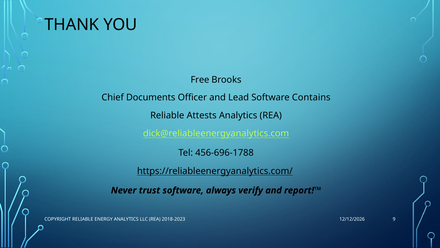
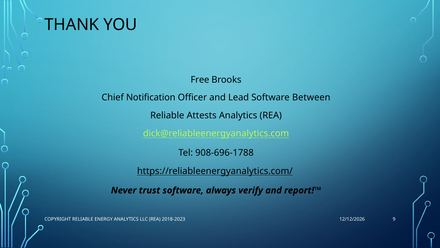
Documents: Documents -> Notification
Contains: Contains -> Between
456-696-1788: 456-696-1788 -> 908-696-1788
